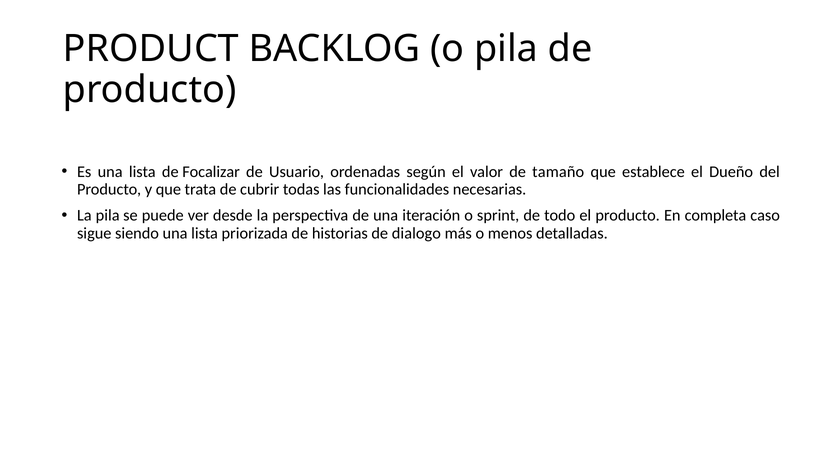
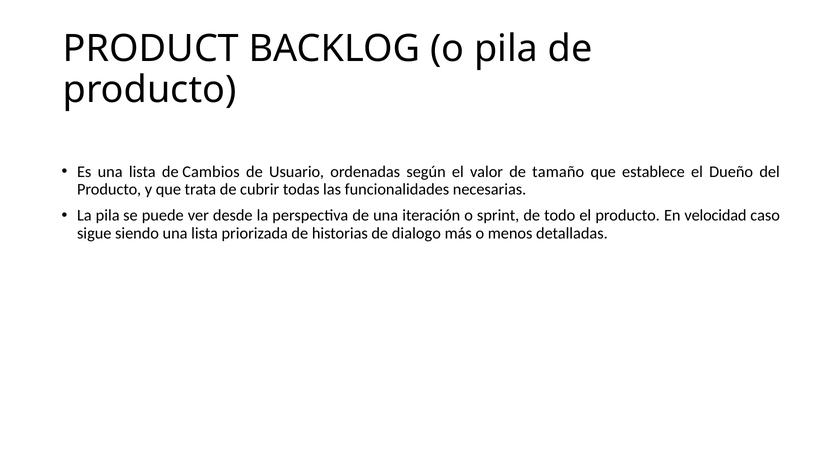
Focalizar: Focalizar -> Cambios
completa: completa -> velocidad
